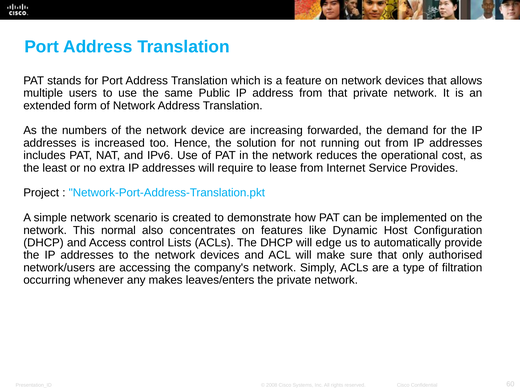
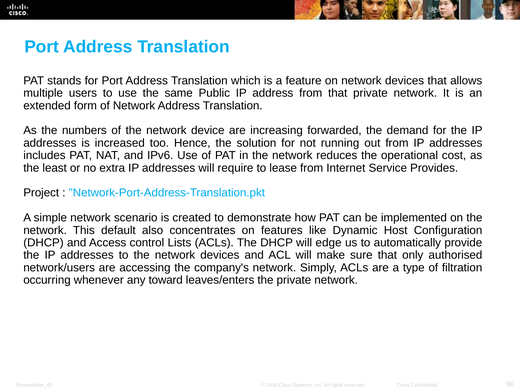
normal: normal -> default
makes: makes -> toward
